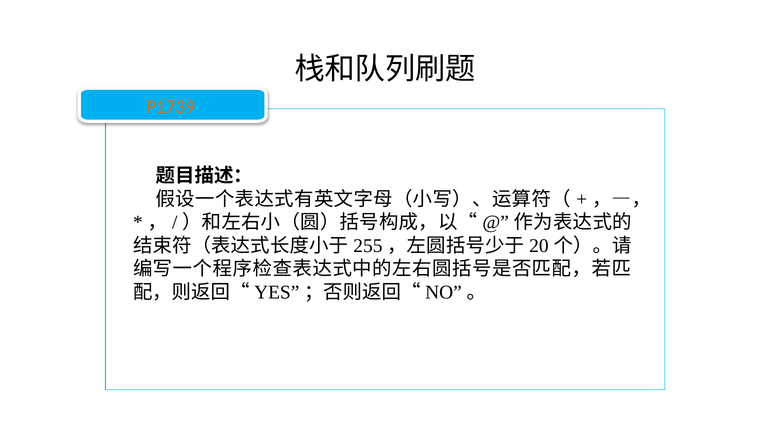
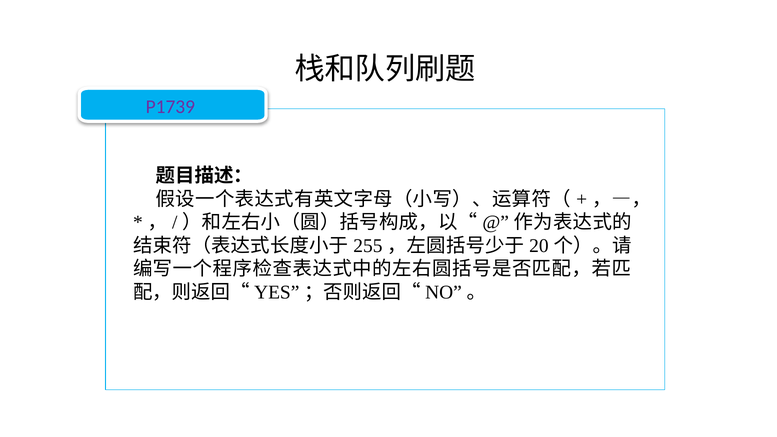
P1739 colour: orange -> purple
